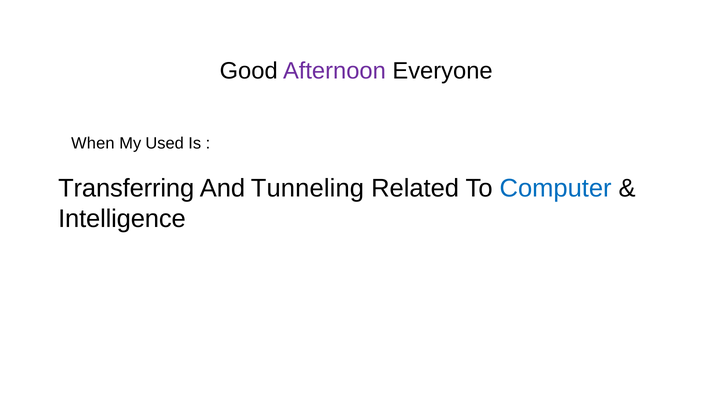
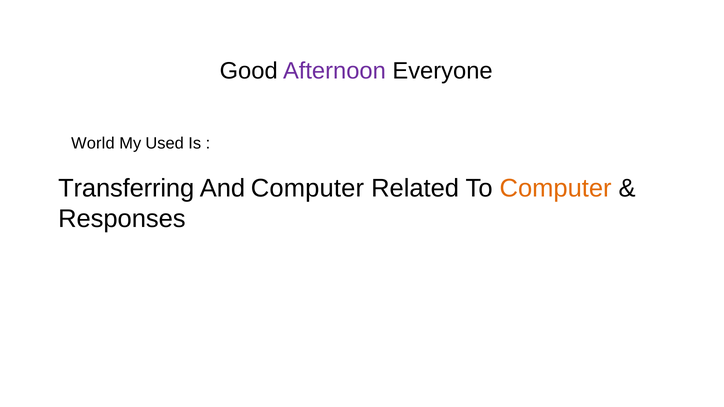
When: When -> World
And Tunneling: Tunneling -> Computer
Computer at (556, 188) colour: blue -> orange
Intelligence: Intelligence -> Responses
